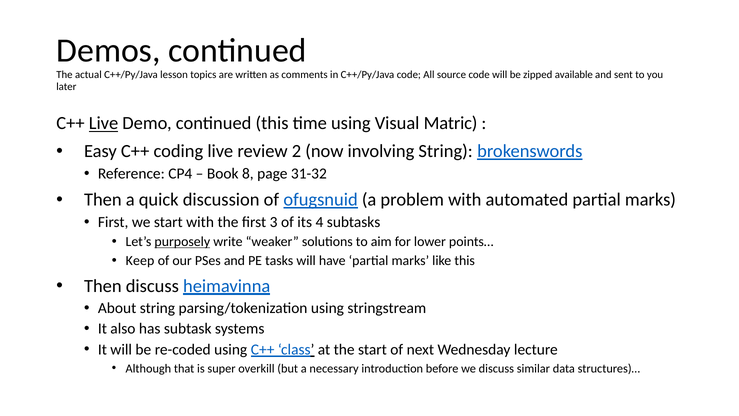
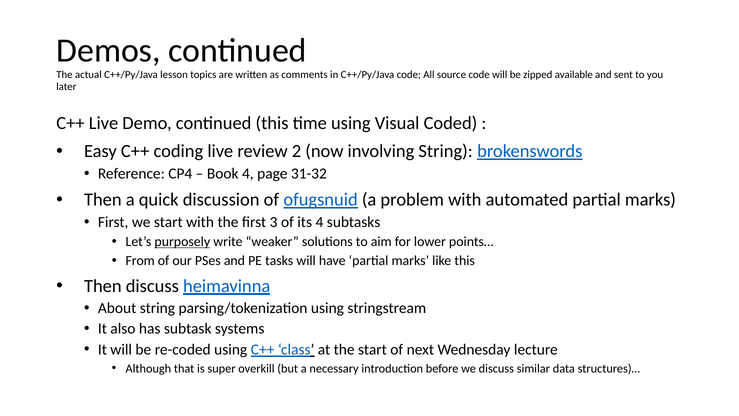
Live at (104, 123) underline: present -> none
Matric: Matric -> Coded
Book 8: 8 -> 4
Keep: Keep -> From
